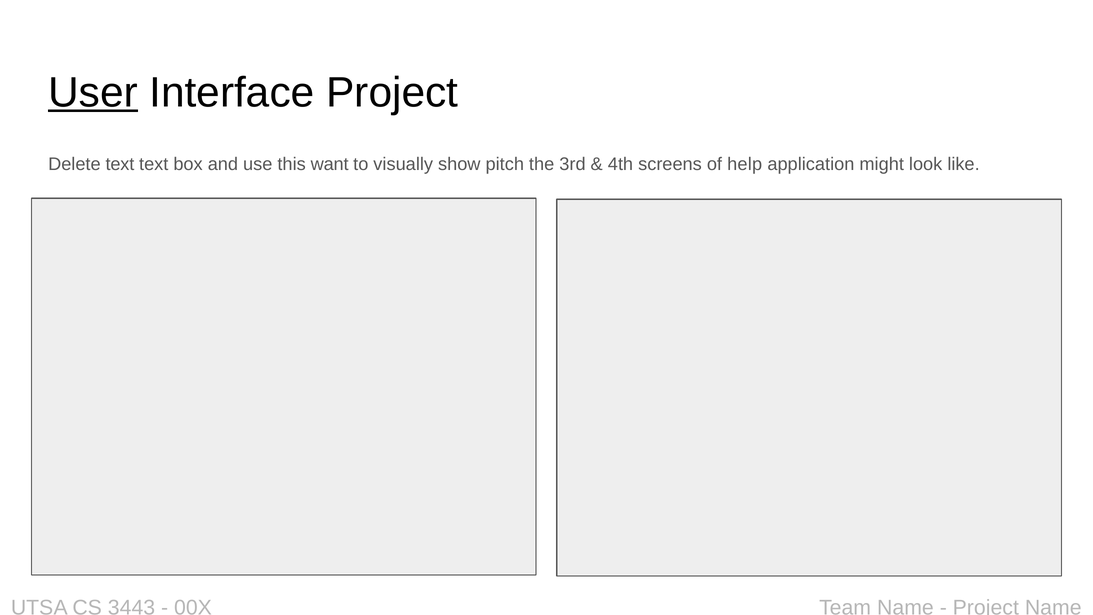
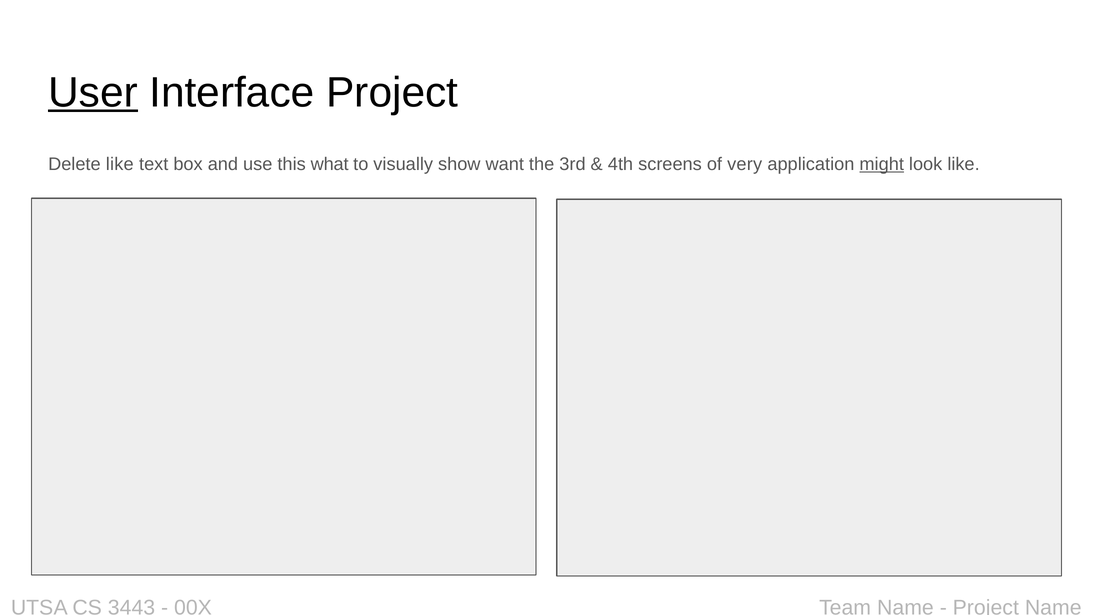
Delete text: text -> like
want: want -> what
pitch: pitch -> want
help: help -> very
might underline: none -> present
